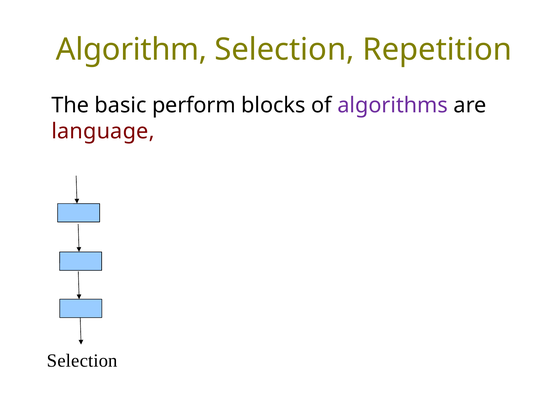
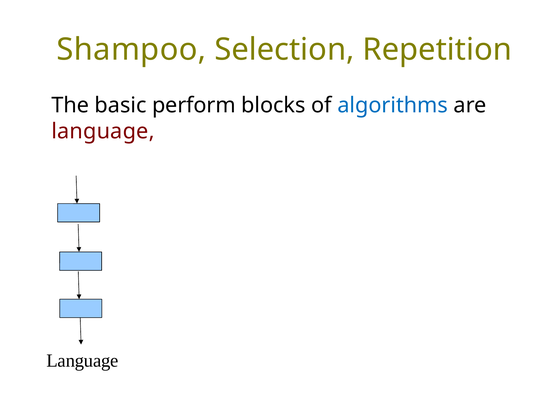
Algorithm: Algorithm -> Shampoo
algorithms colour: purple -> blue
Selection at (82, 360): Selection -> Language
